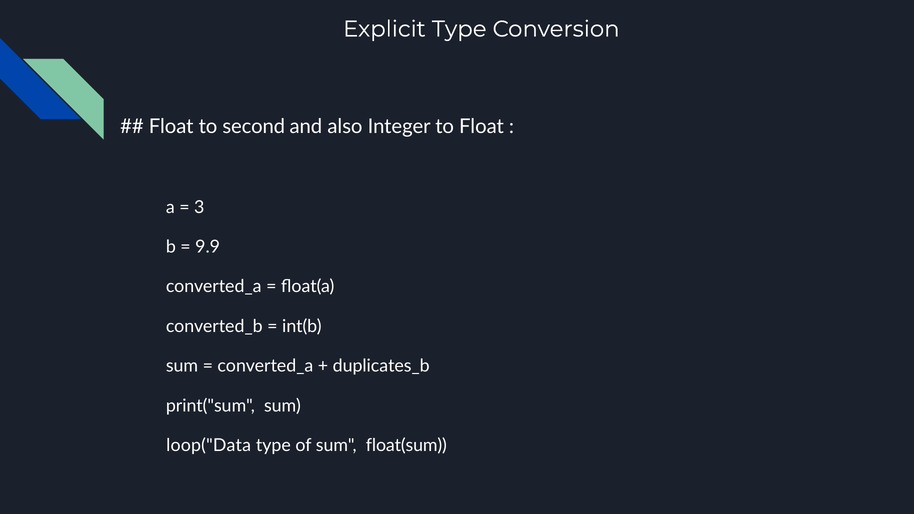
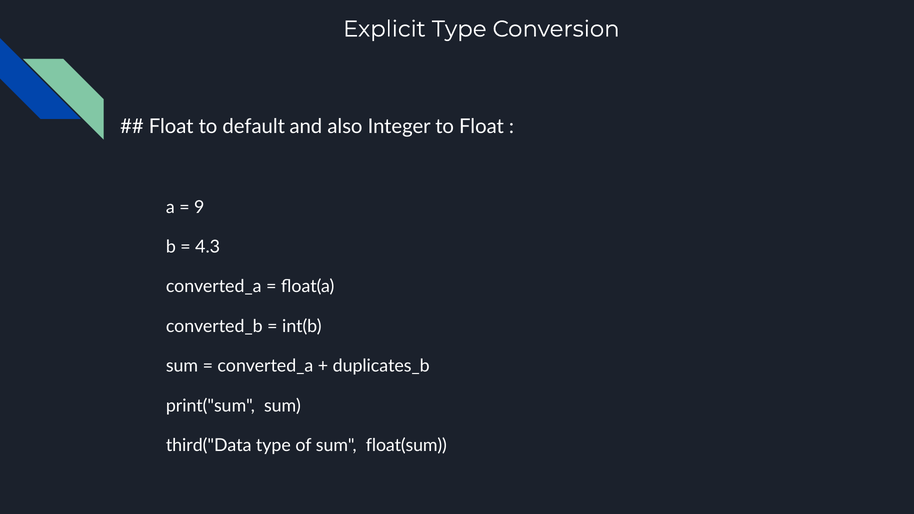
second: second -> default
3: 3 -> 9
9.9: 9.9 -> 4.3
loop("Data: loop("Data -> third("Data
